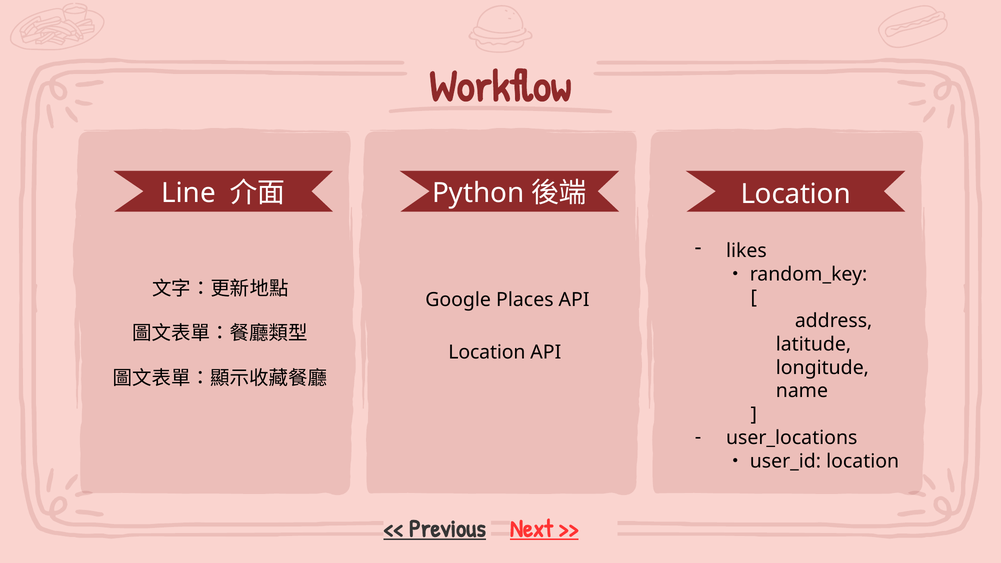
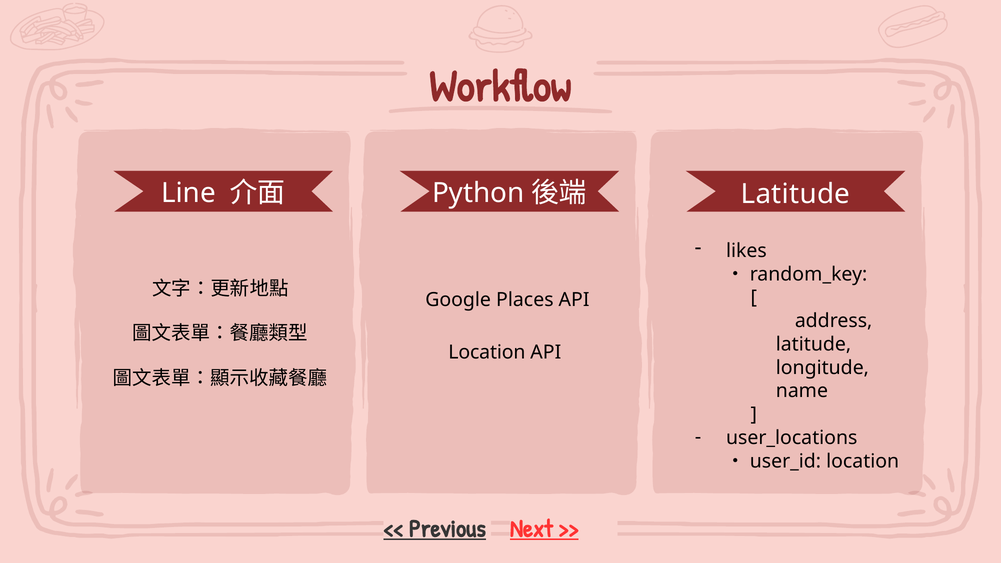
Location at (796, 194): Location -> Latitude
